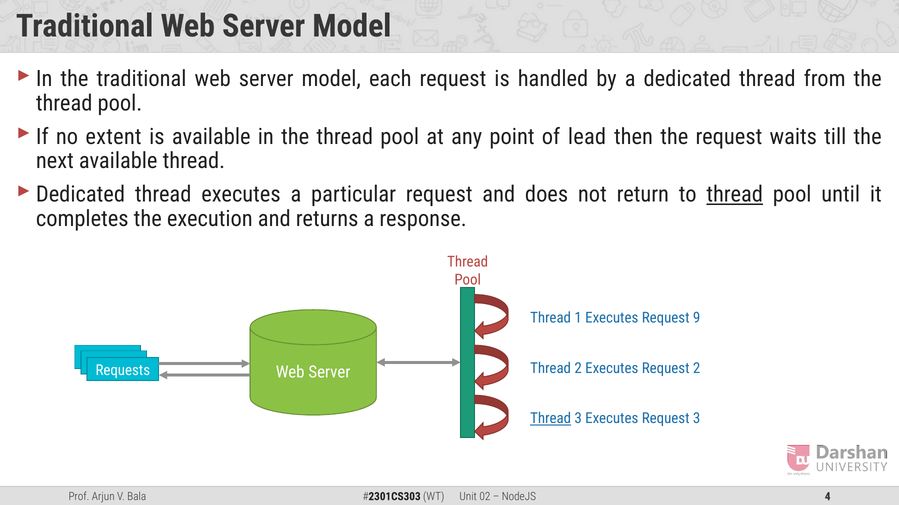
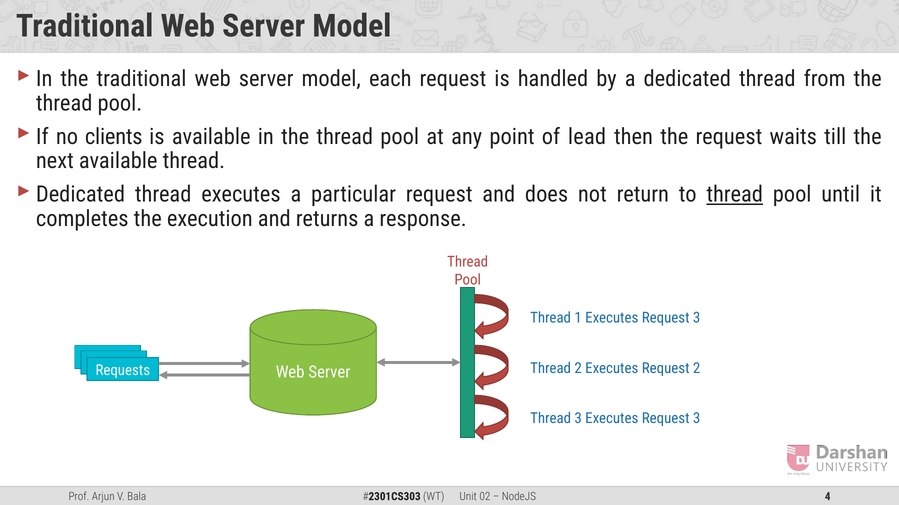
extent: extent -> clients
1 Executes Request 9: 9 -> 3
Thread at (551, 419) underline: present -> none
